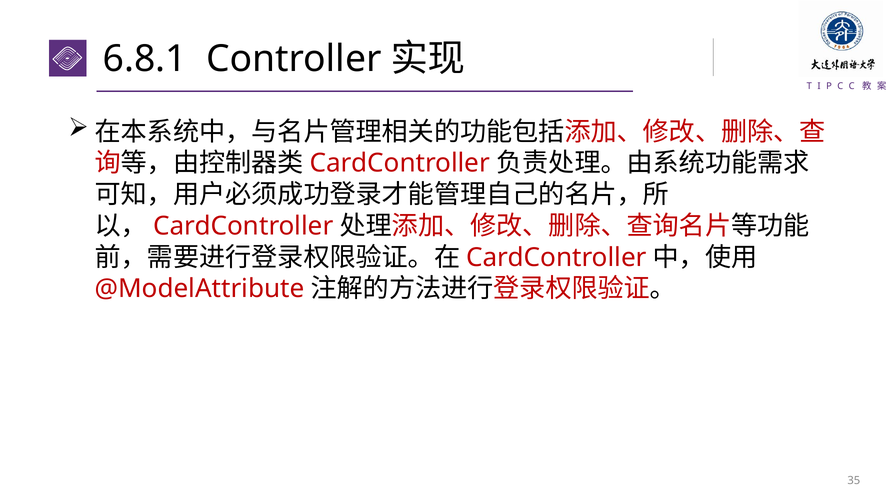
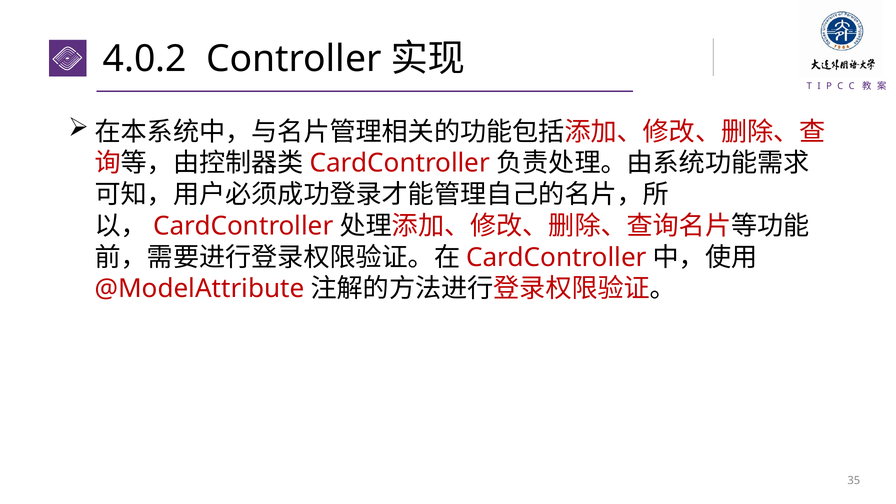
6.8.1: 6.8.1 -> 4.0.2
